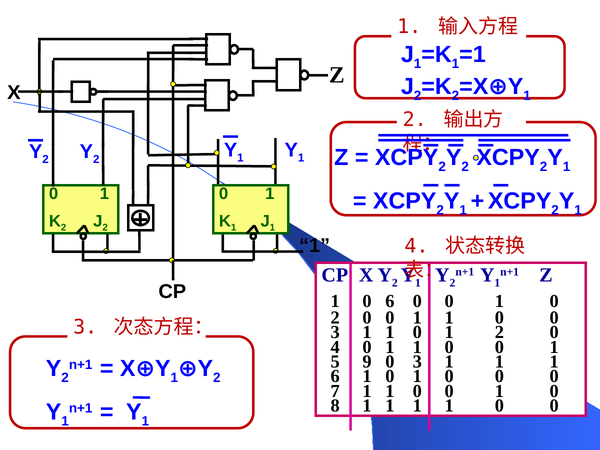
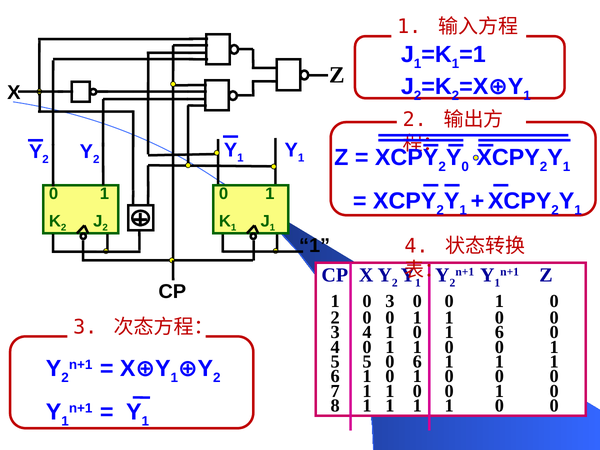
2 at (465, 167): 2 -> 0
1 0 6: 6 -> 3
1 at (367, 332): 1 -> 4
0 1 2: 2 -> 6
5 9: 9 -> 5
3 at (417, 362): 3 -> 6
